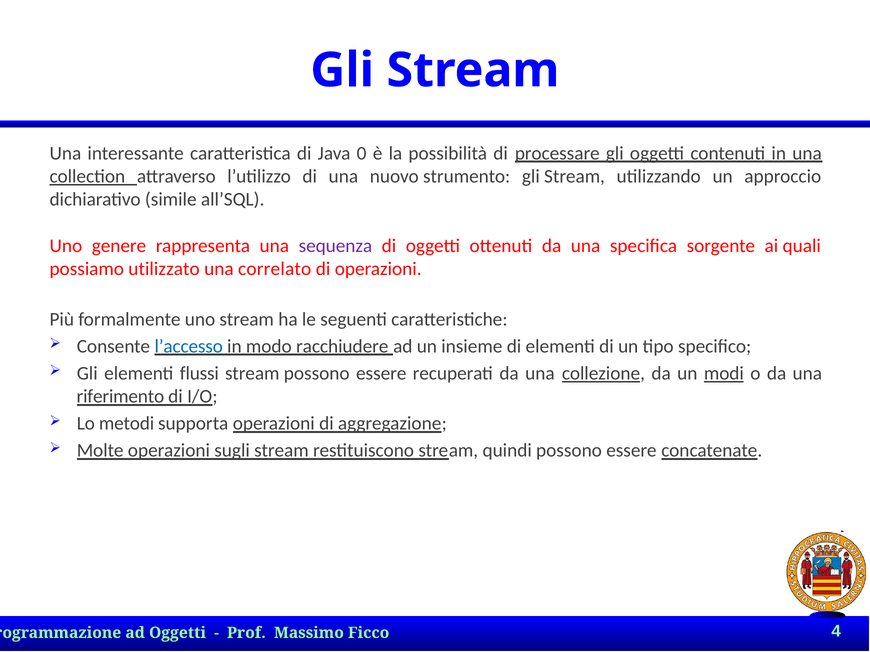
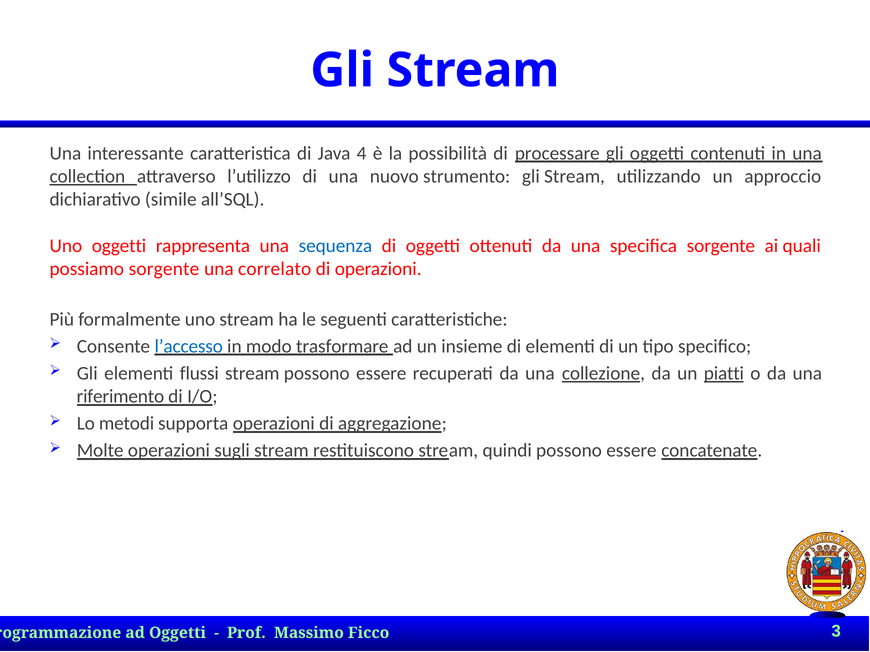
0: 0 -> 4
Uno genere: genere -> oggetti
sequenza colour: purple -> blue
possiamo utilizzato: utilizzato -> sorgente
racchiudere: racchiudere -> trasformare
modi: modi -> piatti
4: 4 -> 3
